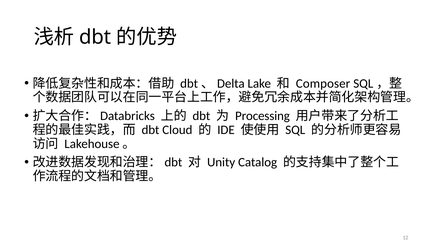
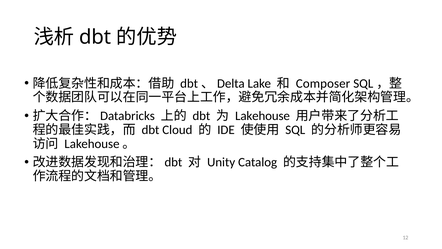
Processing: Processing -> Lakehouse
